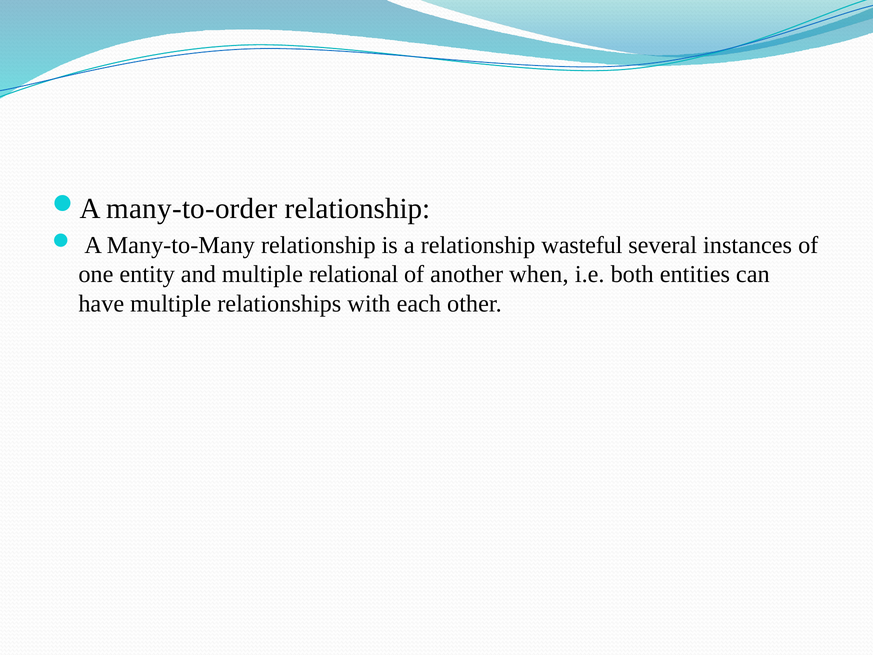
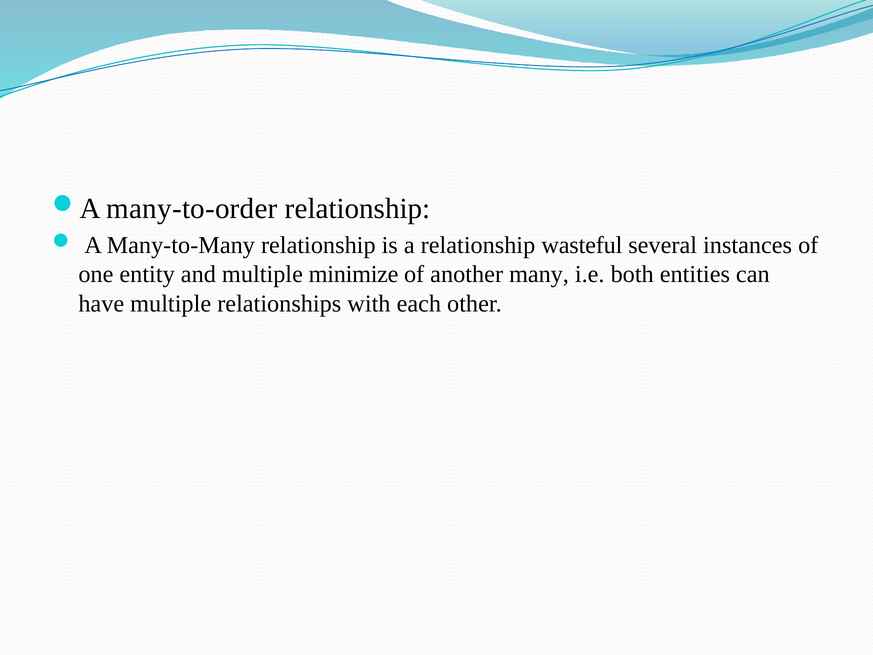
relational: relational -> minimize
when: when -> many
